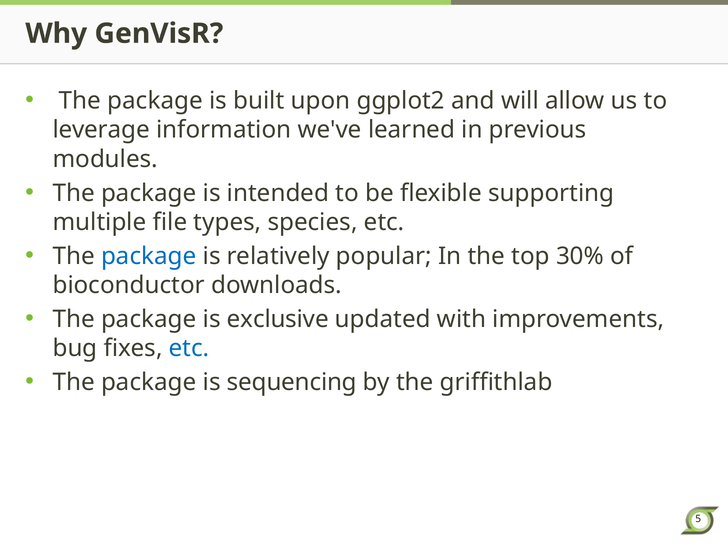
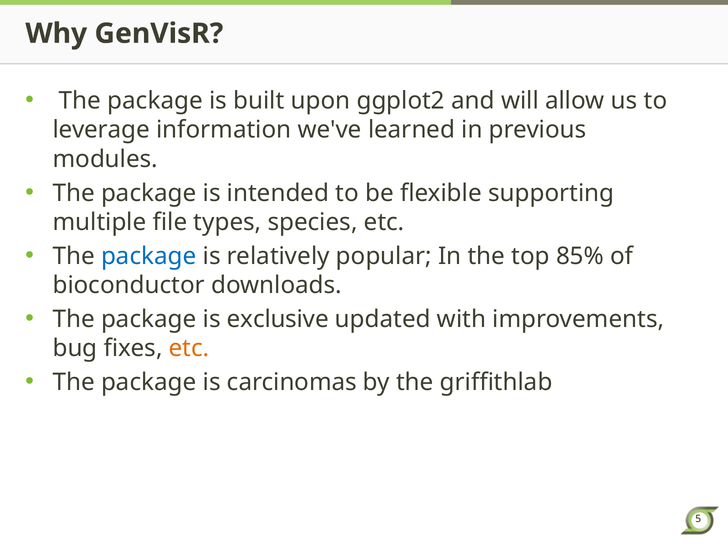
30%: 30% -> 85%
etc at (189, 348) colour: blue -> orange
sequencing: sequencing -> carcinomas
